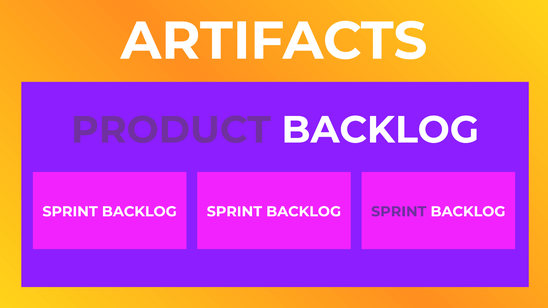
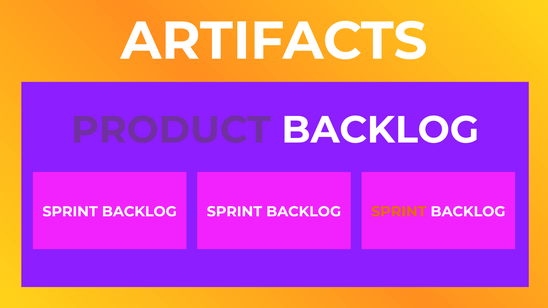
SPRINT at (399, 212) colour: purple -> orange
